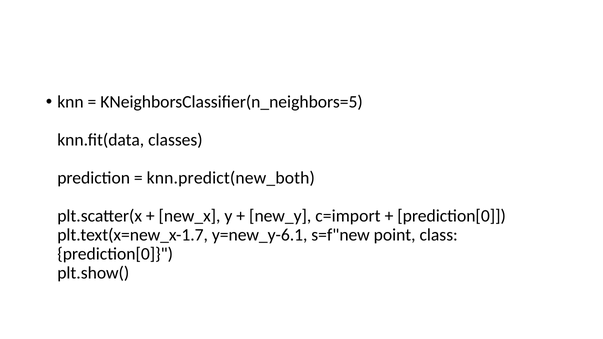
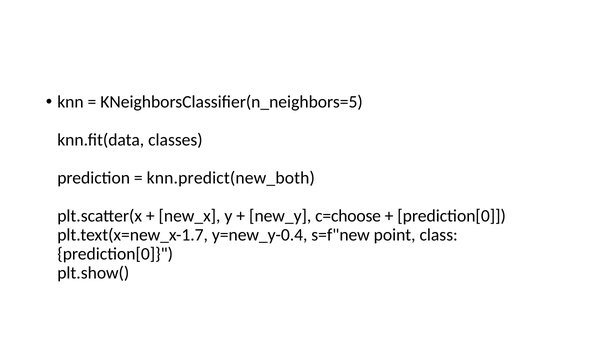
c=import: c=import -> c=choose
y=new_y-6.1: y=new_y-6.1 -> y=new_y-0.4
